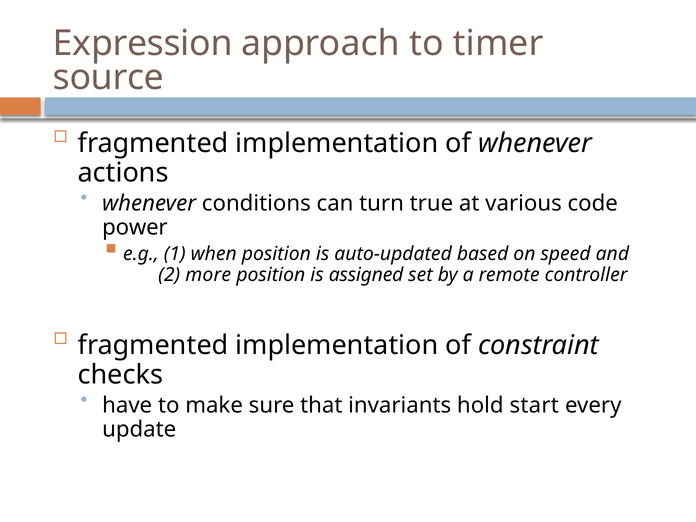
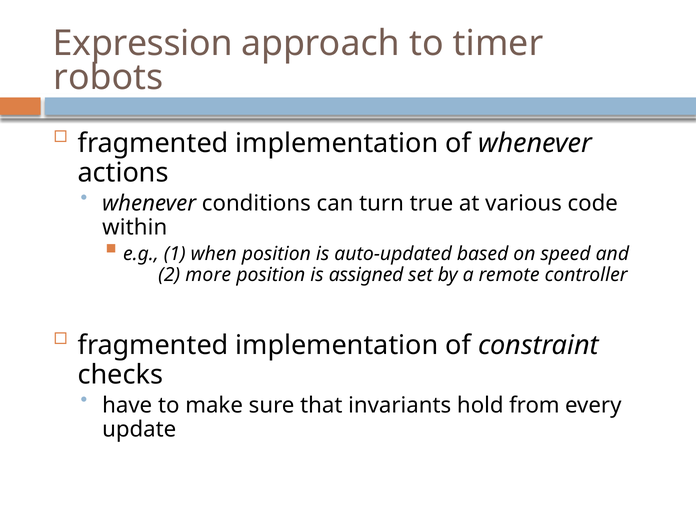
source: source -> robots
power: power -> within
start: start -> from
